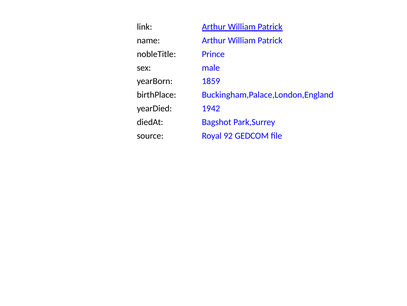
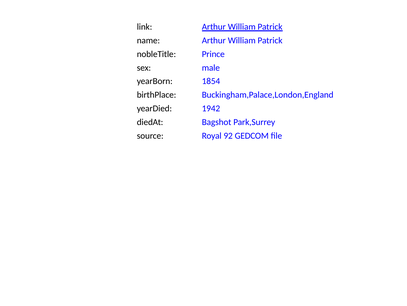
1859: 1859 -> 1854
